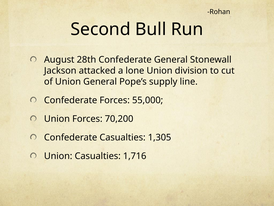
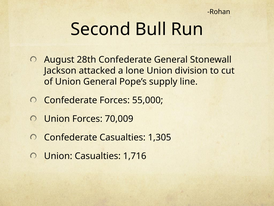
70,200: 70,200 -> 70,009
